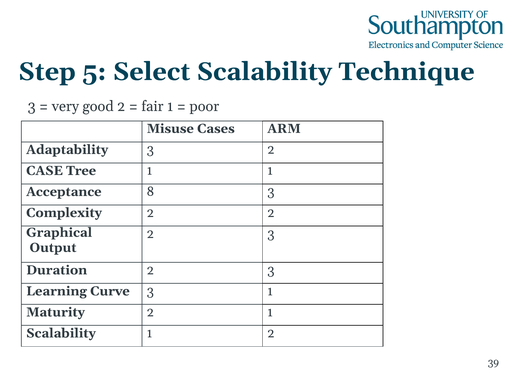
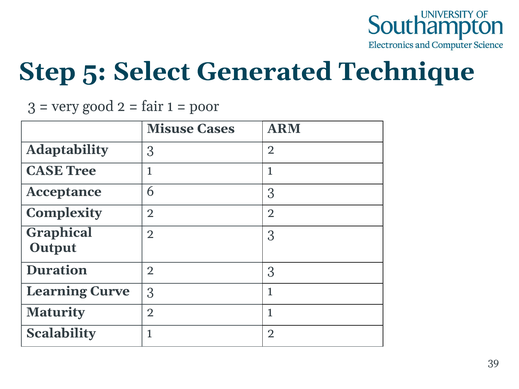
Select Scalability: Scalability -> Generated
8: 8 -> 6
